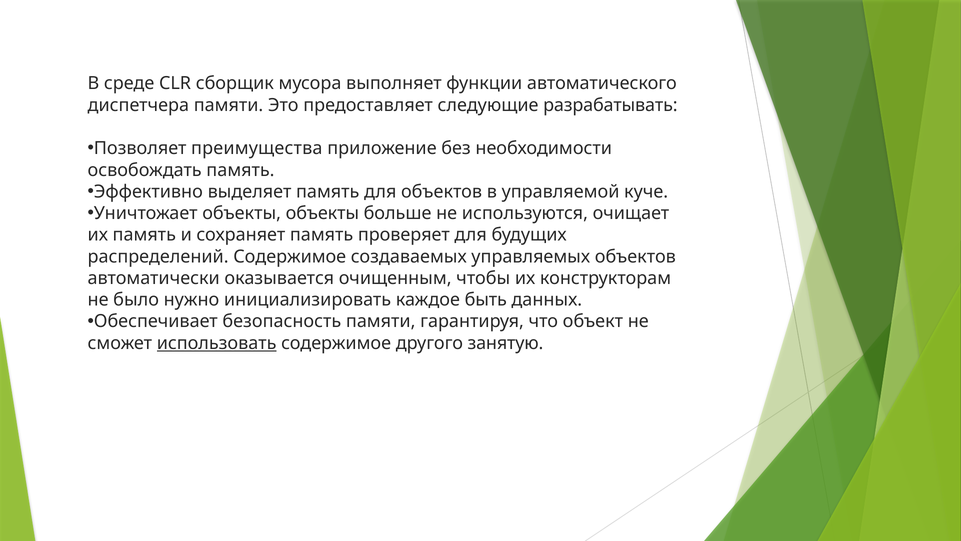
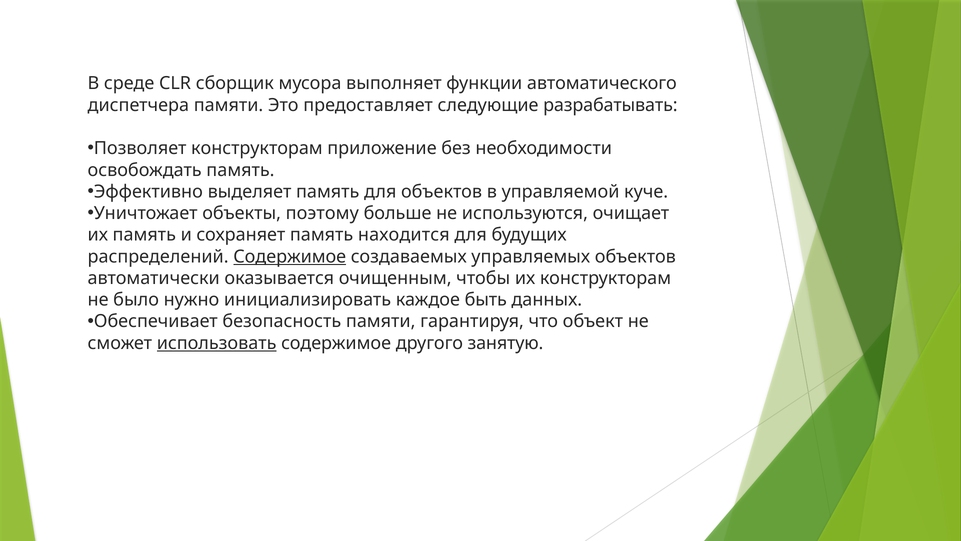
Позволяет преимущества: преимущества -> конструкторам
объекты объекты: объекты -> поэтому
проверяет: проверяет -> находится
Содержимое at (290, 256) underline: none -> present
